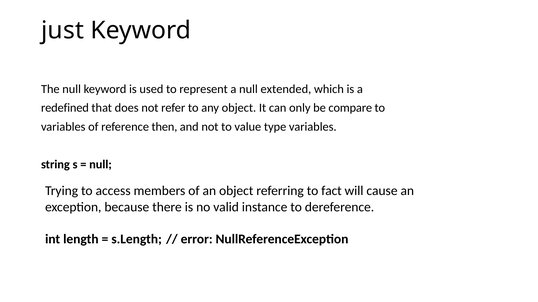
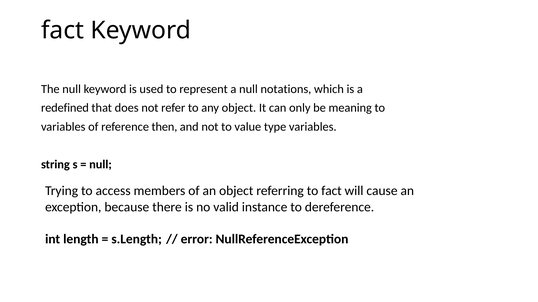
just at (62, 30): just -> fact
extended: extended -> notations
compare: compare -> meaning
